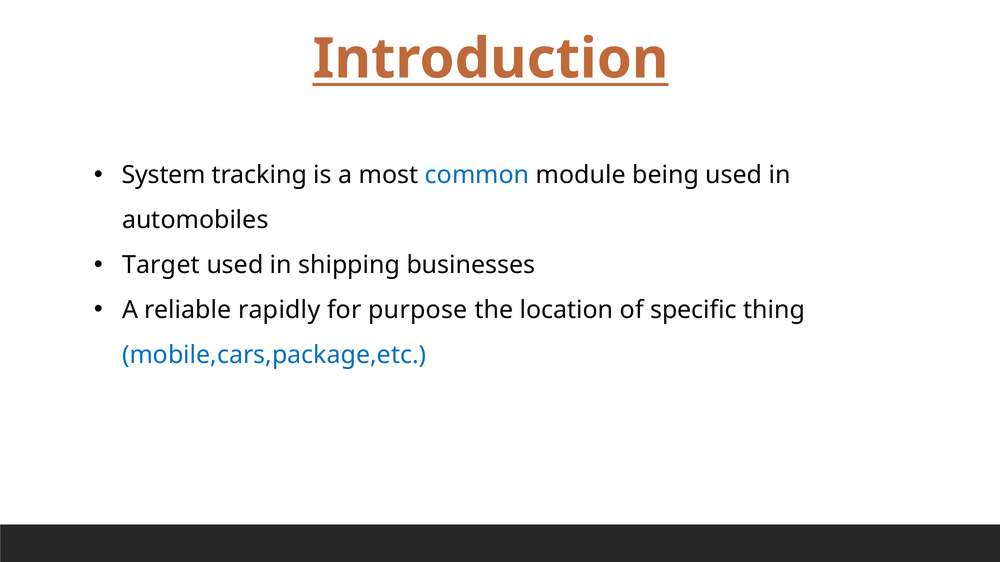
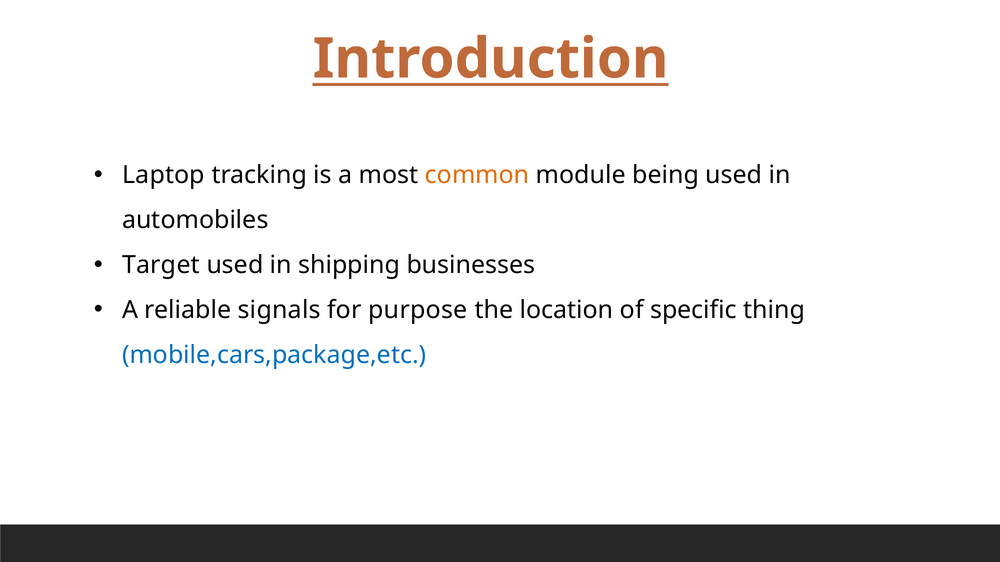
System: System -> Laptop
common colour: blue -> orange
rapidly: rapidly -> signals
